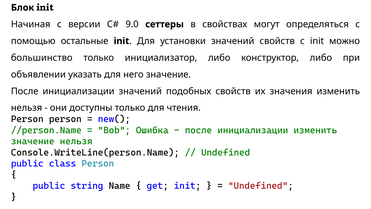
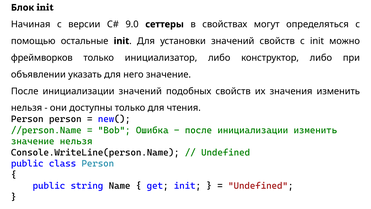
большинство: большинство -> фреймворков
